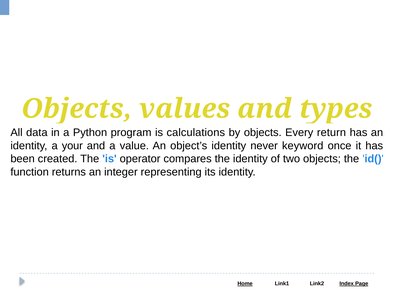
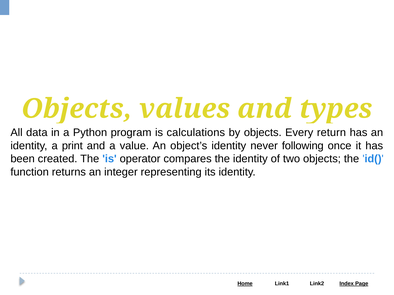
your: your -> print
keyword: keyword -> following
